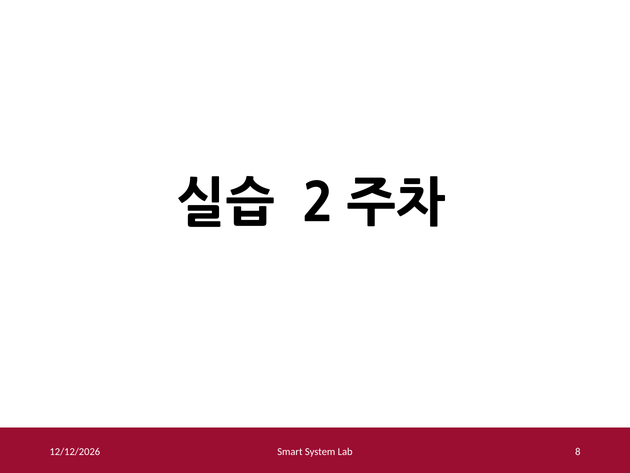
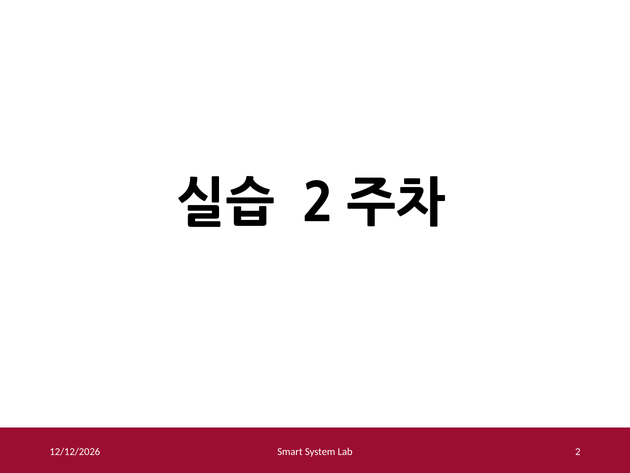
8: 8 -> 2
